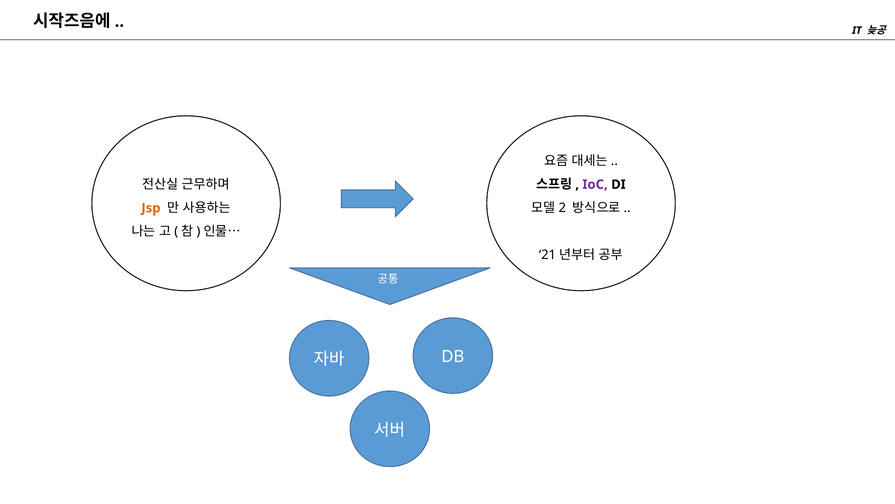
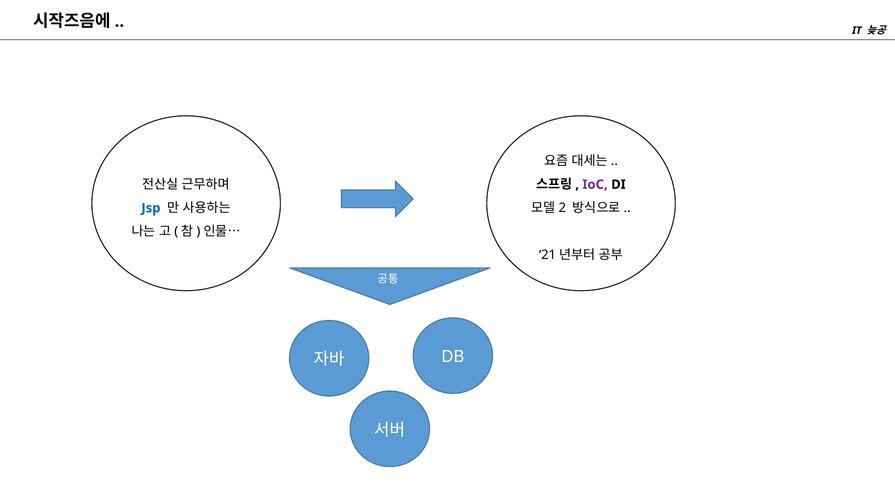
Jsp colour: orange -> blue
